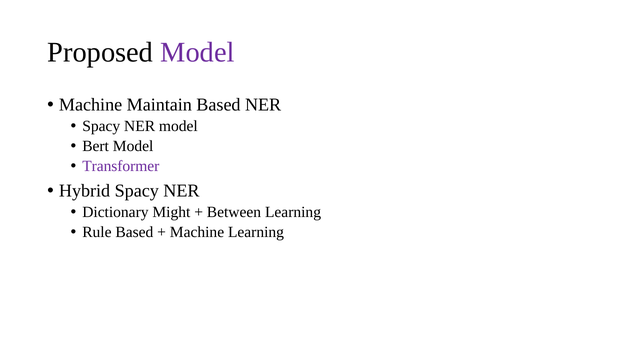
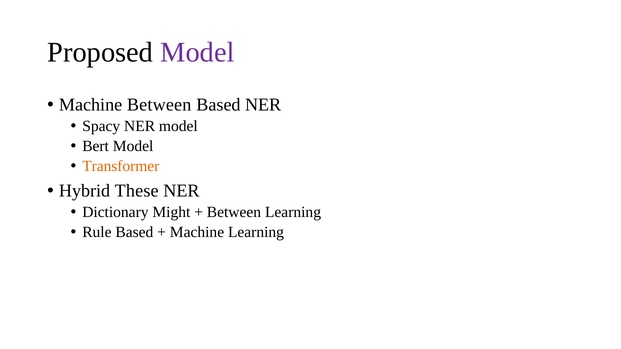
Machine Maintain: Maintain -> Between
Transformer colour: purple -> orange
Hybrid Spacy: Spacy -> These
